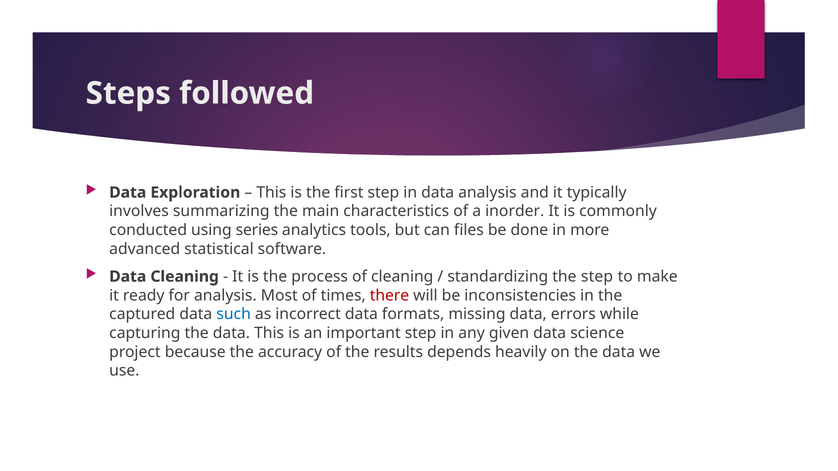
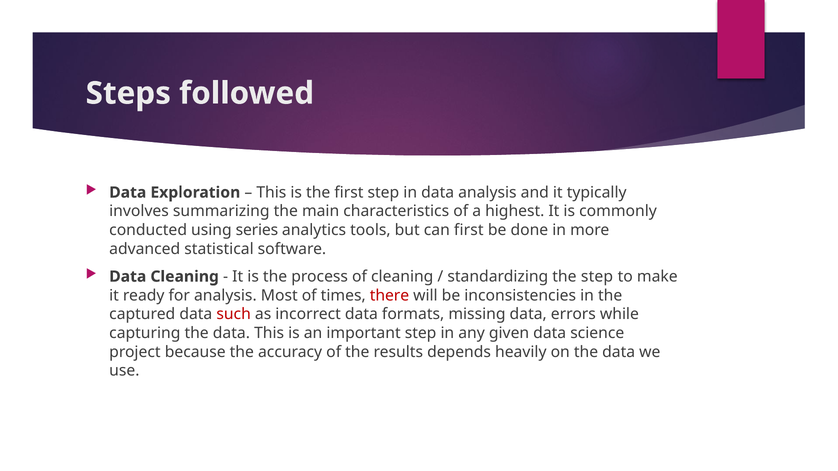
inorder: inorder -> highest
can files: files -> first
such colour: blue -> red
